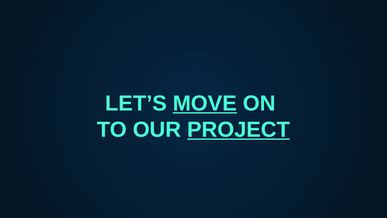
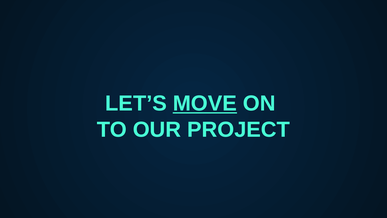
PROJECT underline: present -> none
